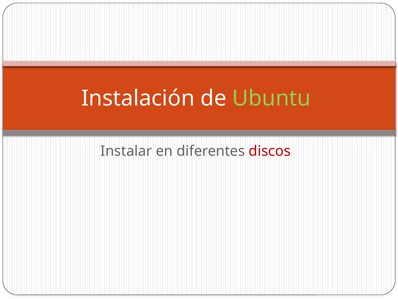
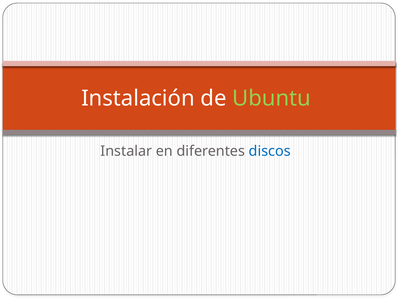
discos colour: red -> blue
